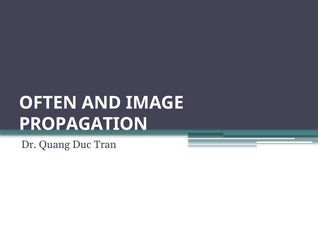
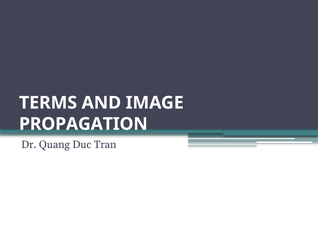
OFTEN: OFTEN -> TERMS
